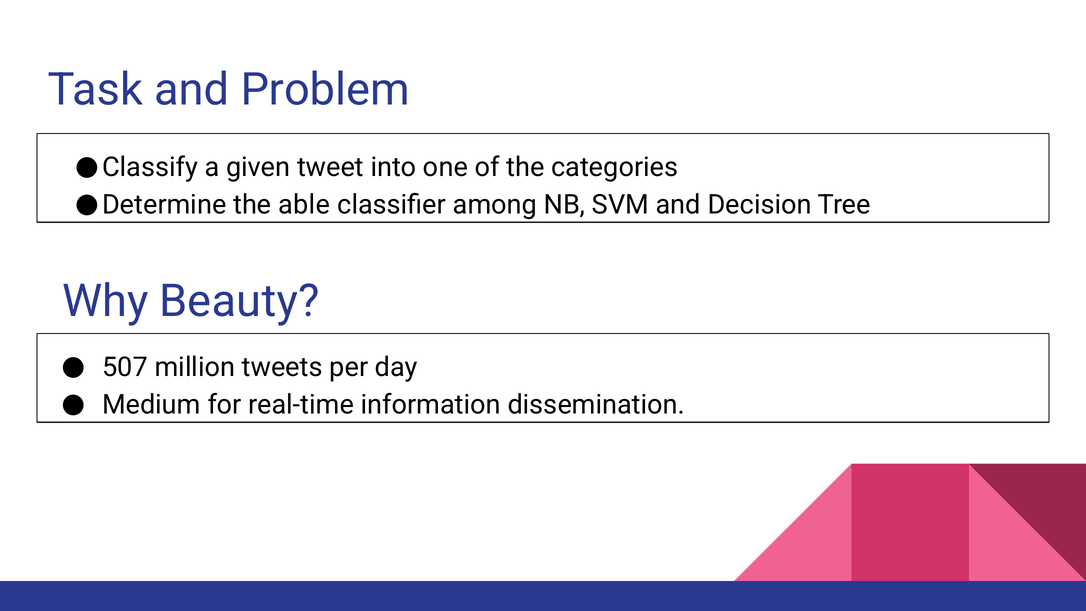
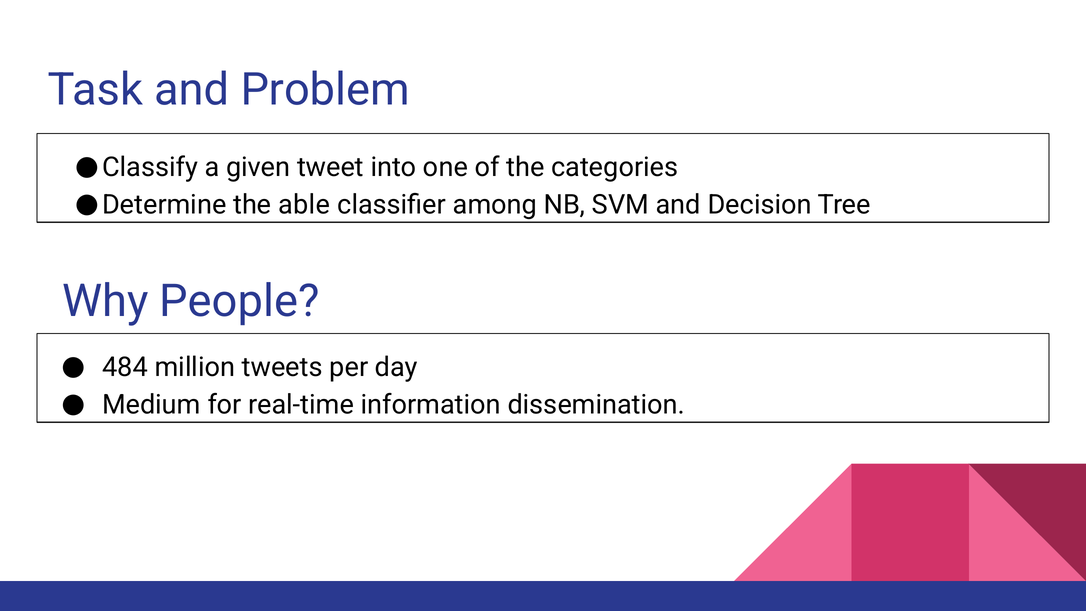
Beauty: Beauty -> People
507: 507 -> 484
